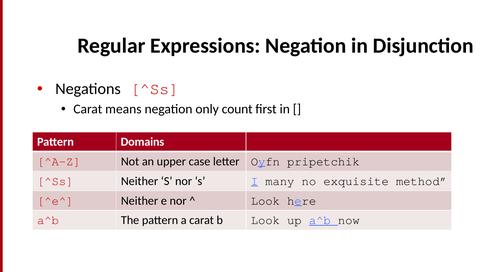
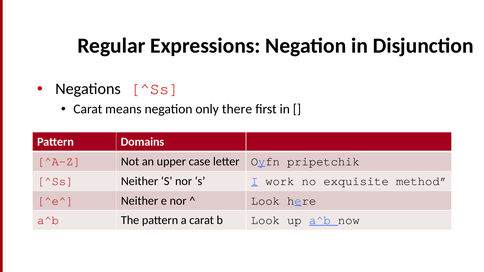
count: count -> there
many: many -> work
